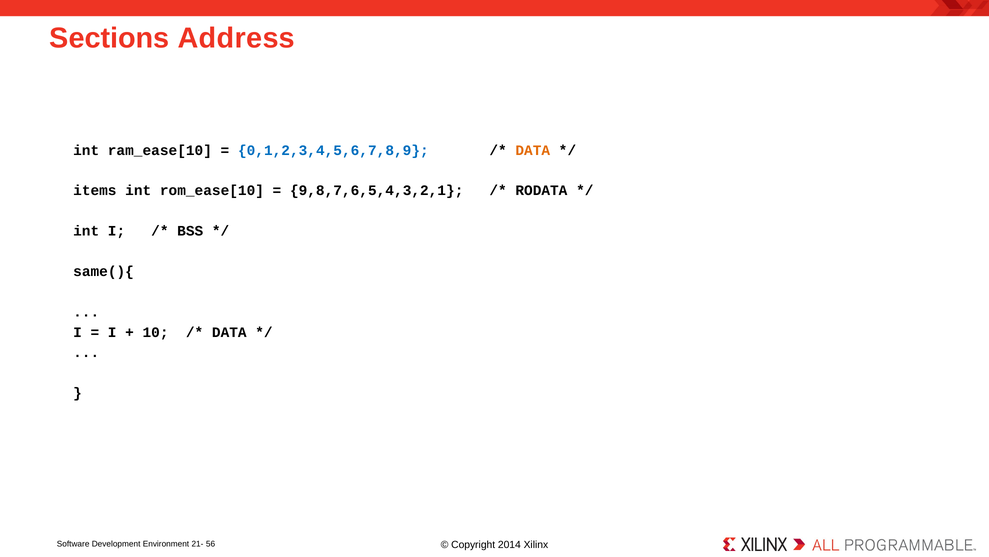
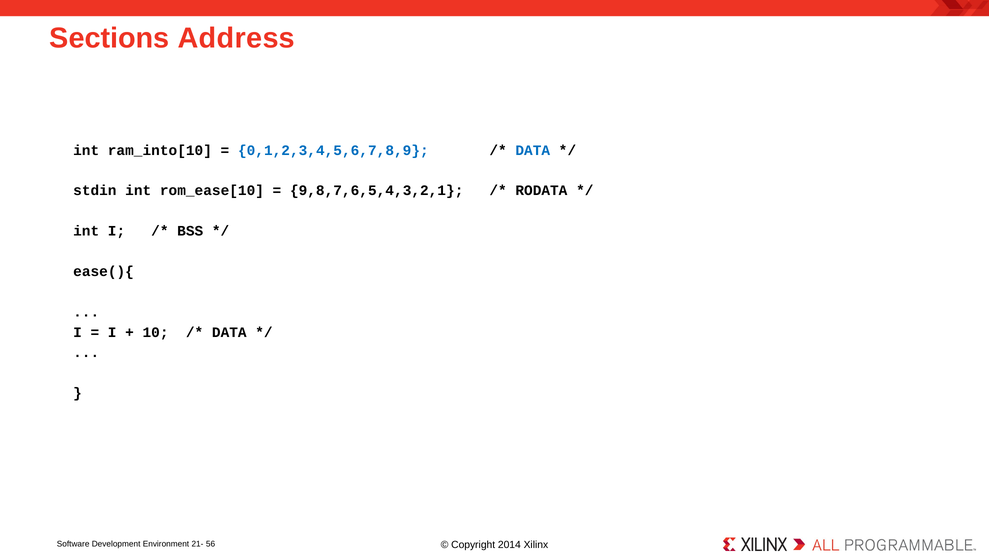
ram_ease[10: ram_ease[10 -> ram_into[10
DATA at (533, 150) colour: orange -> blue
items: items -> stdin
same(){: same(){ -> ease(){
